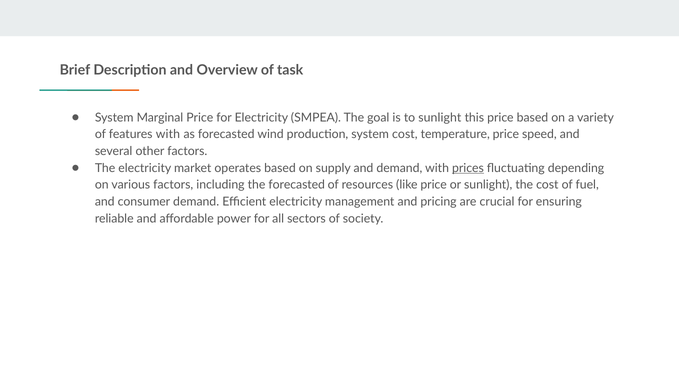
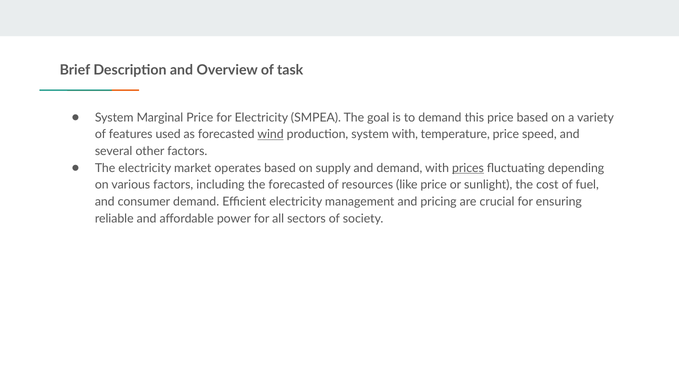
to sunlight: sunlight -> demand
features with: with -> used
wind underline: none -> present
system cost: cost -> with
